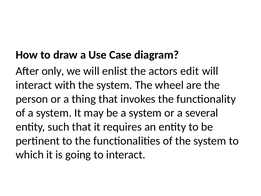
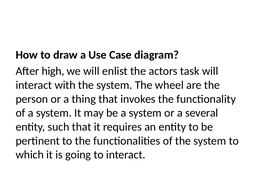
only: only -> high
edit: edit -> task
